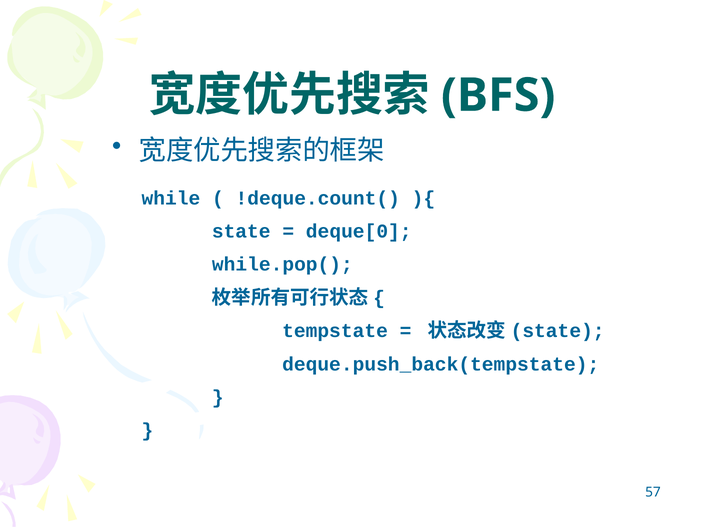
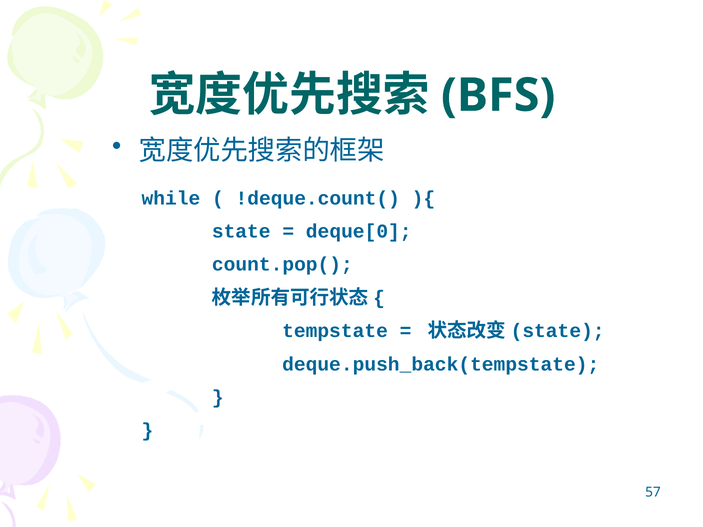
while.pop(: while.pop( -> count.pop(
